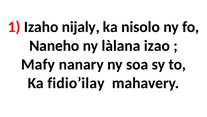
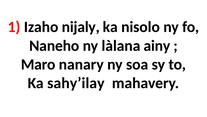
izao: izao -> ainy
Mafy: Mafy -> Maro
fidio’ilay: fidio’ilay -> sahy’ilay
